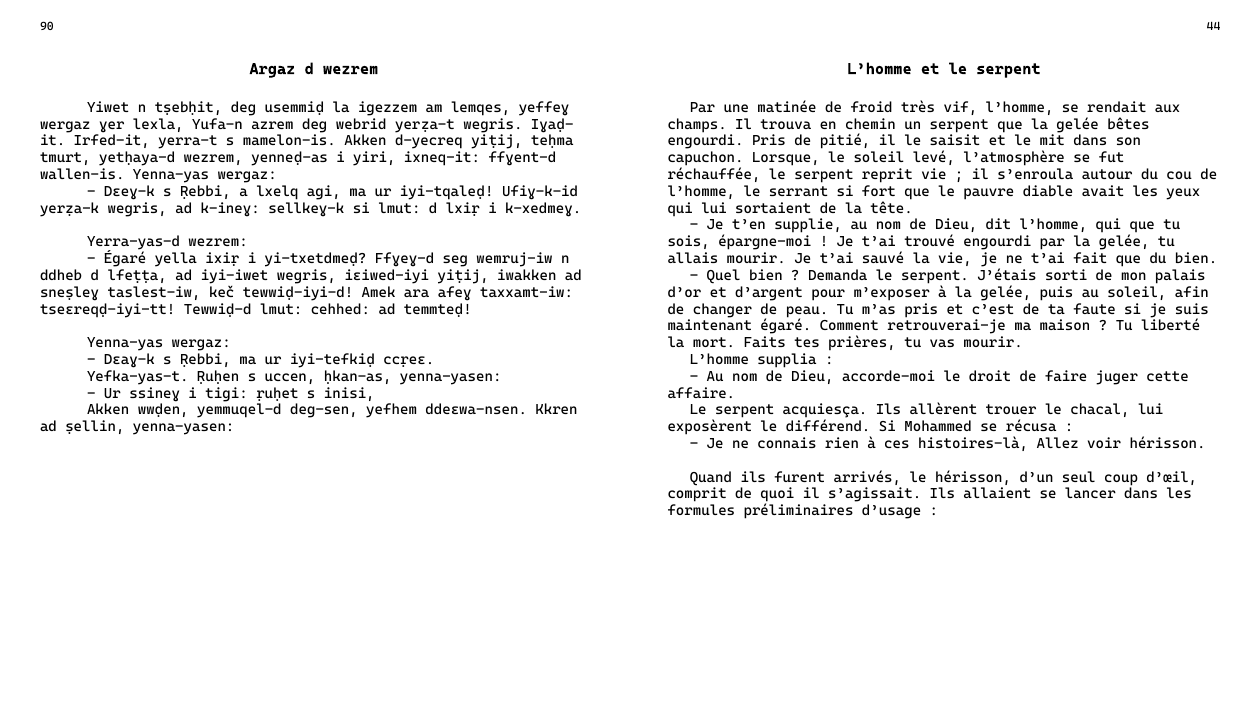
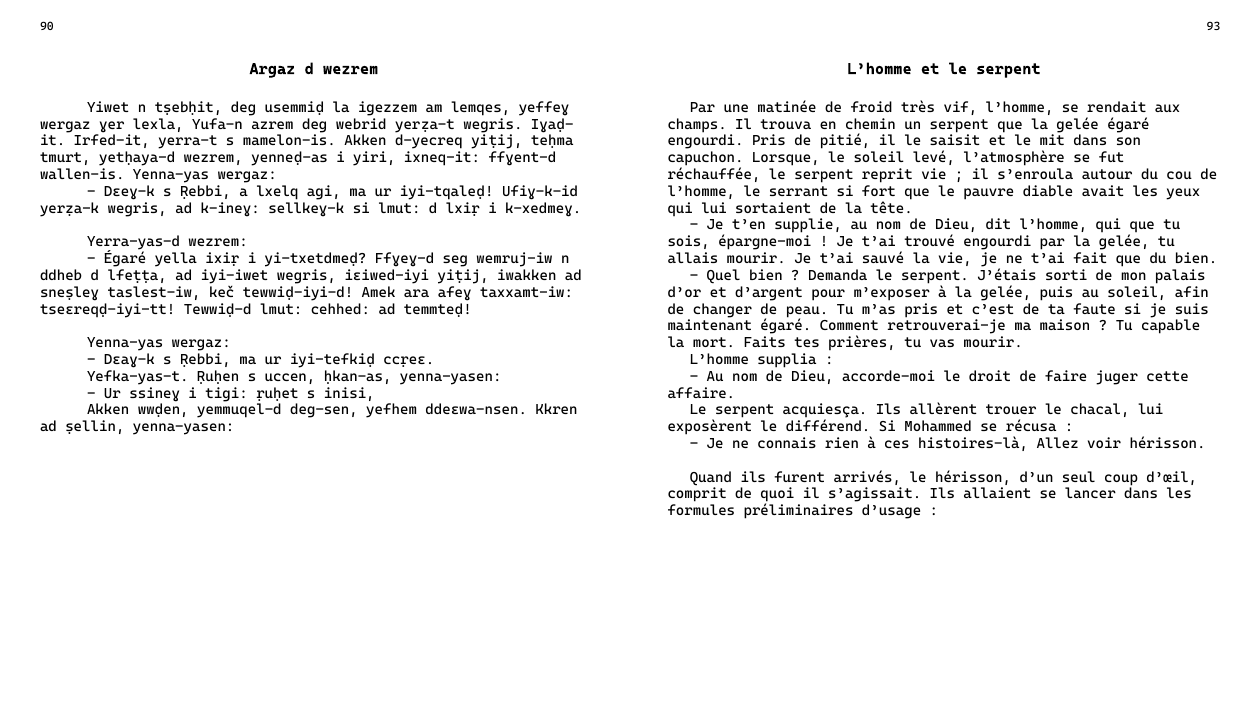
44: 44 -> 93
gelée bêtes: bêtes -> égaré
liberté: liberté -> capable
